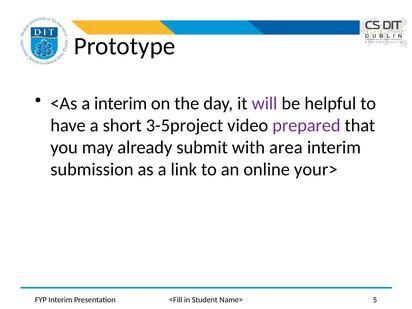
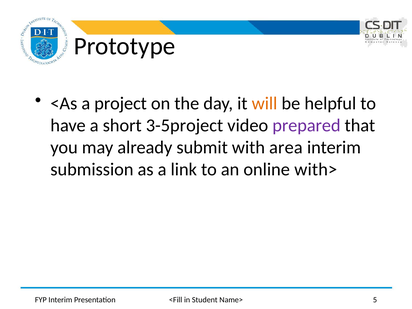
a interim: interim -> project
will colour: purple -> orange
your>: your> -> with>
